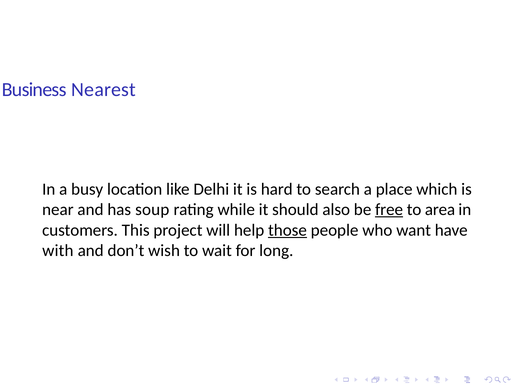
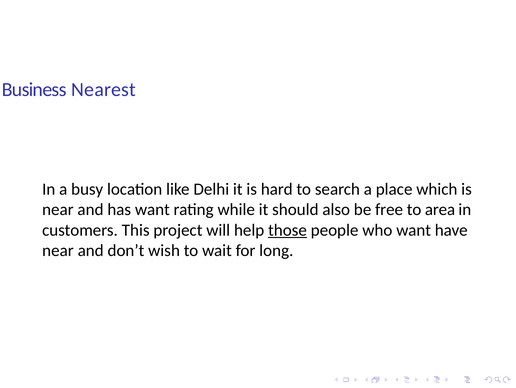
has soup: soup -> want
free underline: present -> none
with at (58, 250): with -> near
